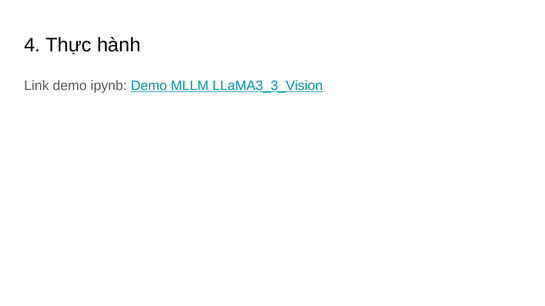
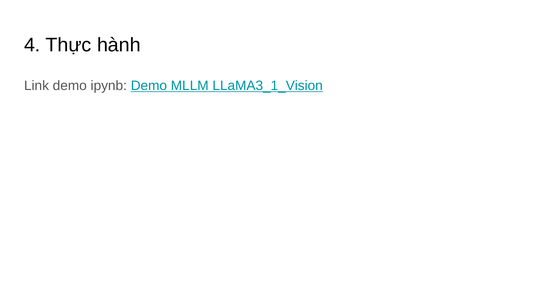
LLaMA3_3_Vision: LLaMA3_3_Vision -> LLaMA3_1_Vision
